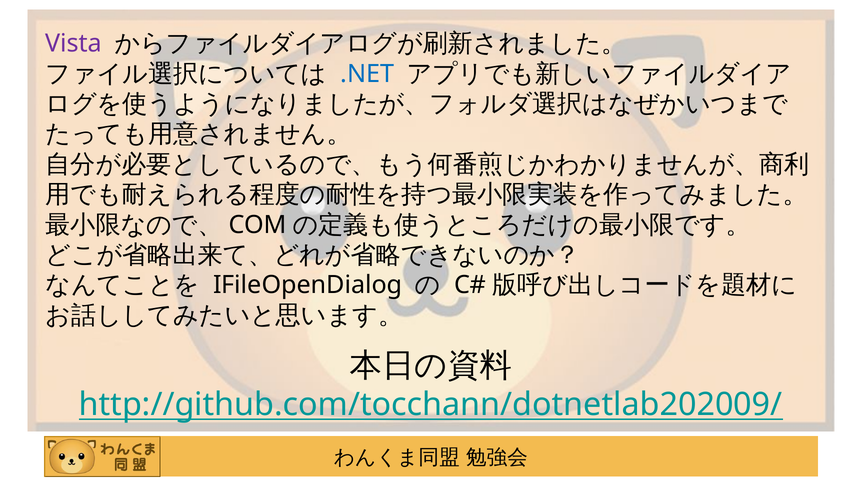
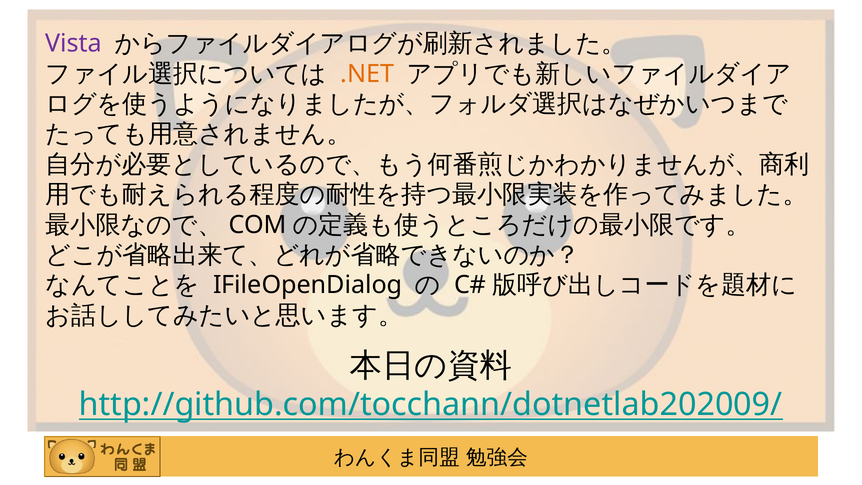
.NET colour: blue -> orange
